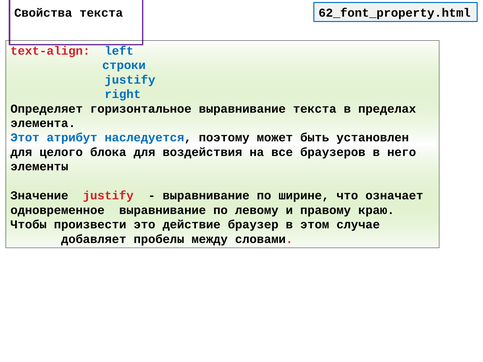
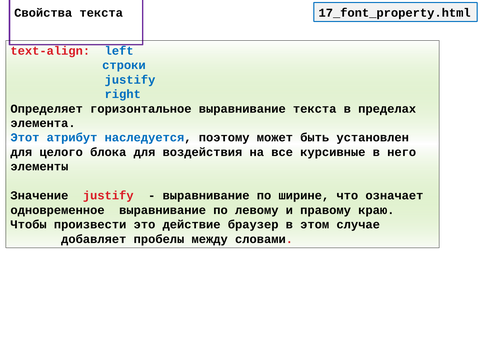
62_font_property.html: 62_font_property.html -> 17_font_property.html
браузеров: браузеров -> курсивные
